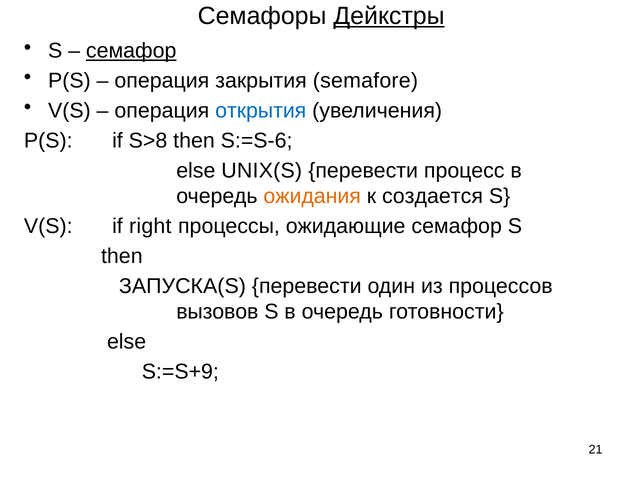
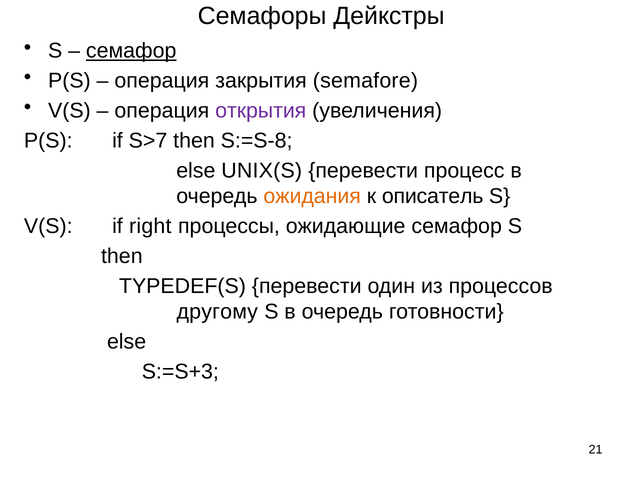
Дейкстры underline: present -> none
открытия colour: blue -> purple
S>8: S>8 -> S>7
S:=S-6: S:=S-6 -> S:=S-8
создается: создается -> описатель
ЗАПУСКА(S: ЗАПУСКА(S -> TYPEDEF(S
вызовов: вызовов -> другому
S:=S+9: S:=S+9 -> S:=S+3
